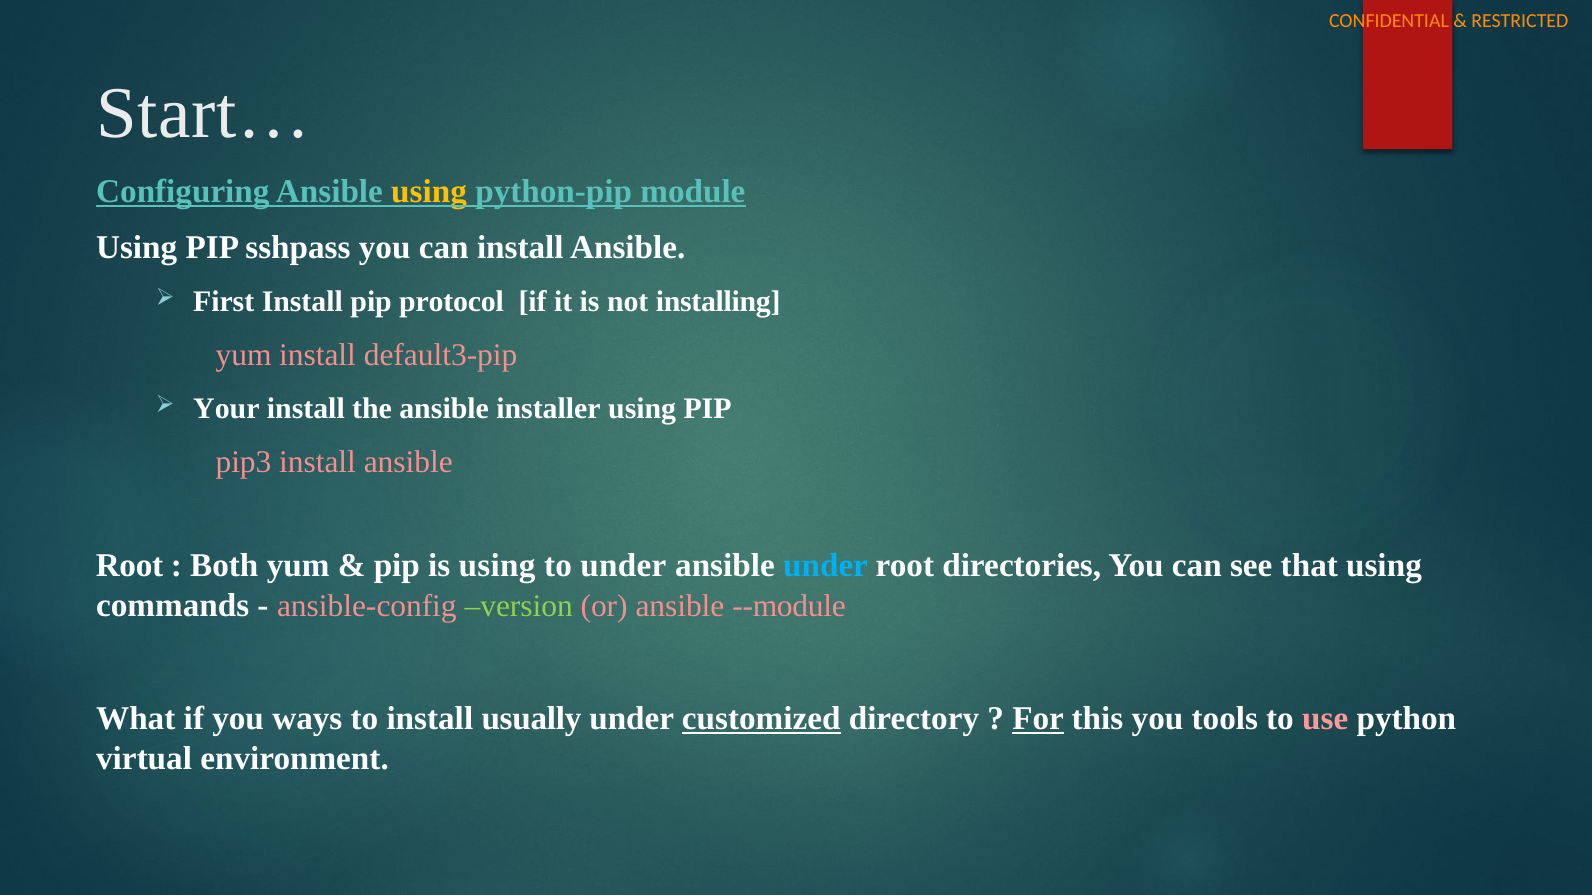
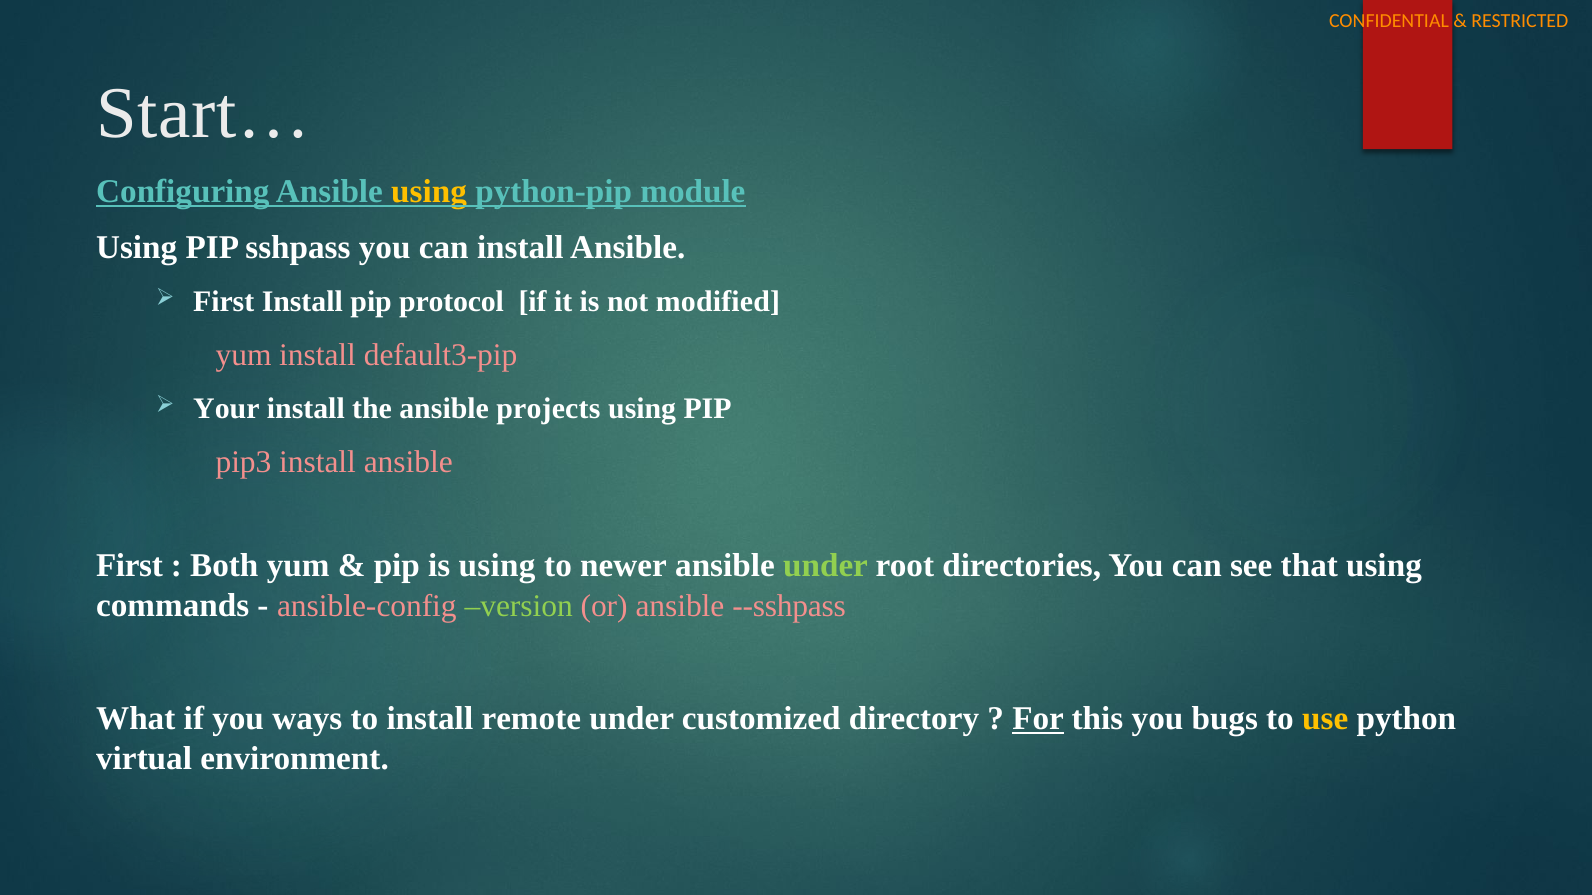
installing: installing -> modified
installer: installer -> projects
Root at (129, 566): Root -> First
to under: under -> newer
under at (826, 566) colour: light blue -> light green
--module: --module -> --sshpass
usually: usually -> remote
customized underline: present -> none
tools: tools -> bugs
use colour: pink -> yellow
